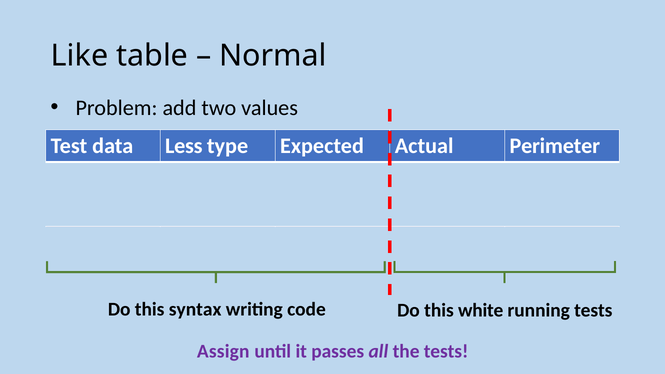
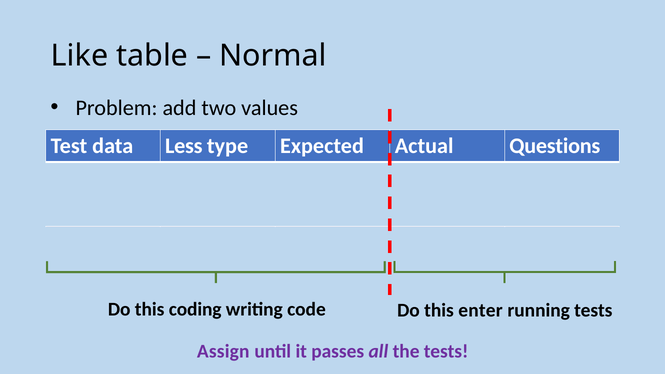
Perimeter: Perimeter -> Questions
syntax: syntax -> coding
white: white -> enter
